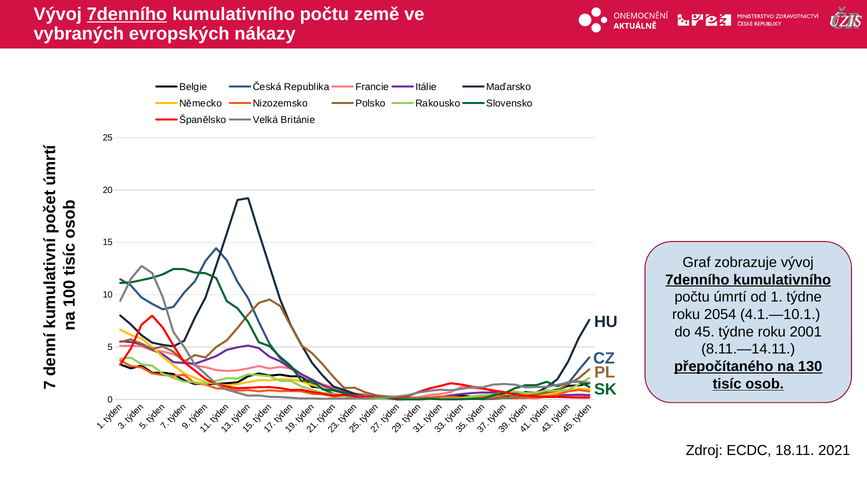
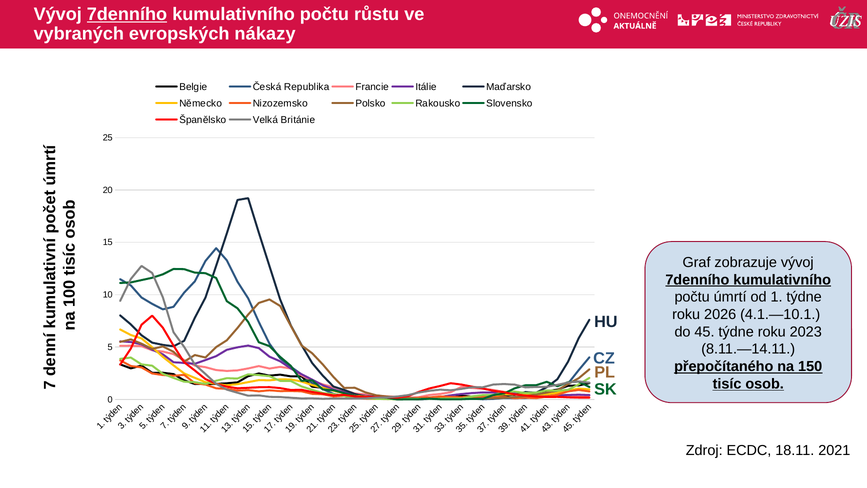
země: země -> růstu
2054: 2054 -> 2026
2001: 2001 -> 2023
130: 130 -> 150
